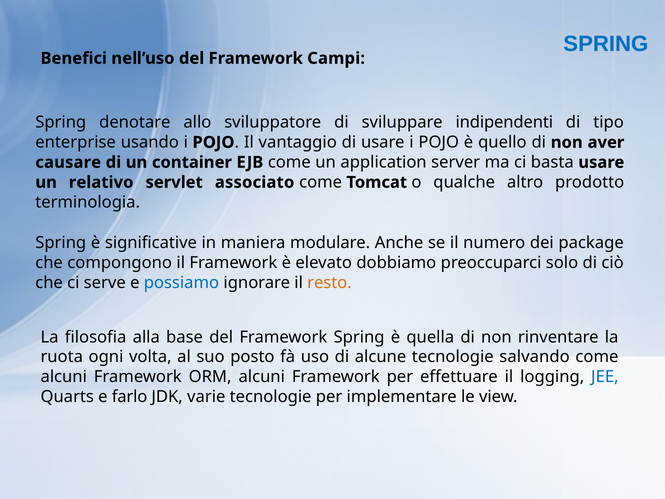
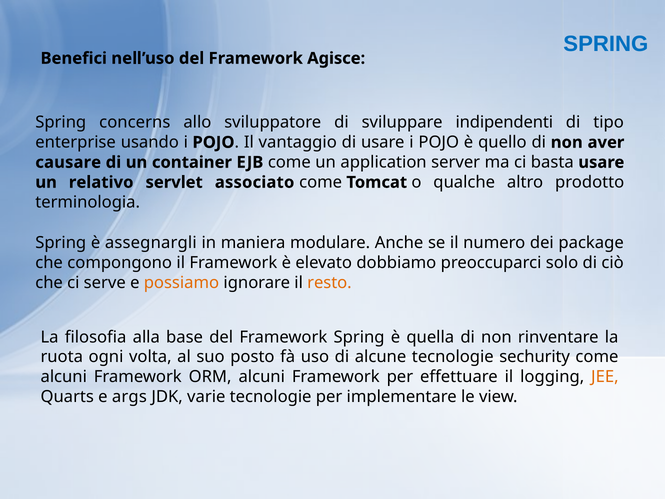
Campi: Campi -> Agisce
denotare: denotare -> concerns
significative: significative -> assegnargli
possiamo colour: blue -> orange
salvando: salvando -> sechurity
JEE colour: blue -> orange
farlo: farlo -> args
